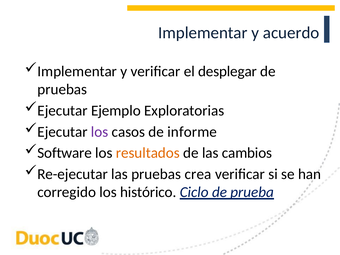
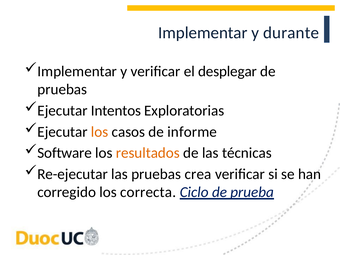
acuerdo: acuerdo -> durante
Ejemplo: Ejemplo -> Intentos
los at (100, 132) colour: purple -> orange
cambios: cambios -> técnicas
histórico: histórico -> correcta
